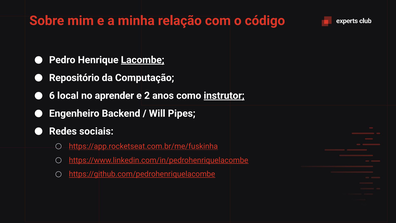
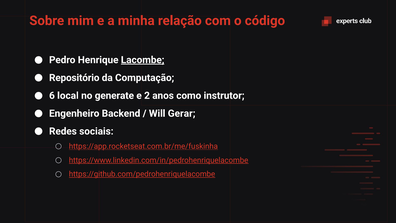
aprender: aprender -> generate
instrutor underline: present -> none
Pipes: Pipes -> Gerar
